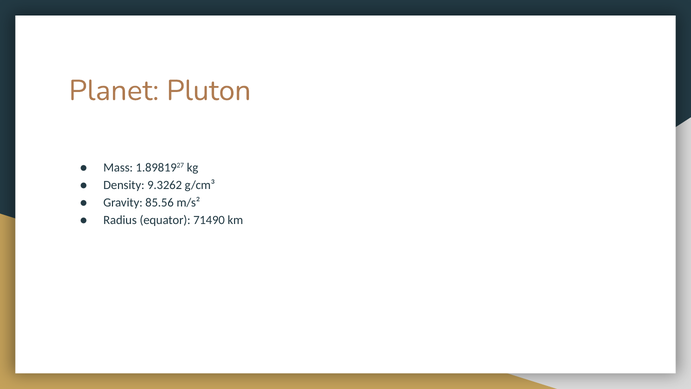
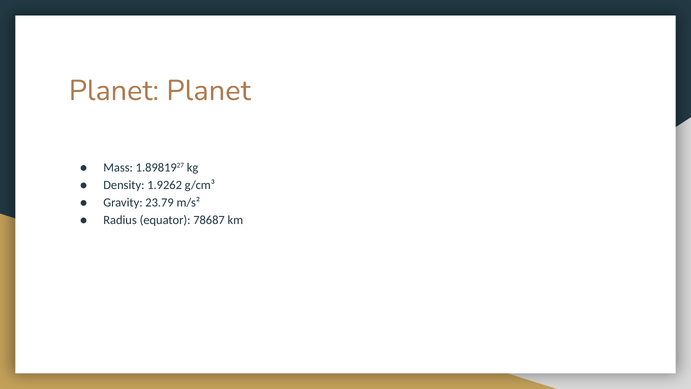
Planet Pluton: Pluton -> Planet
9.3262: 9.3262 -> 1.9262
85.56: 85.56 -> 23.79
71490: 71490 -> 78687
